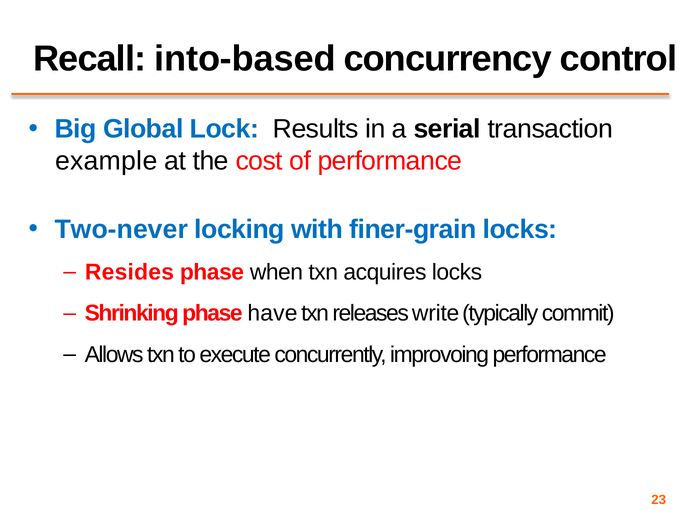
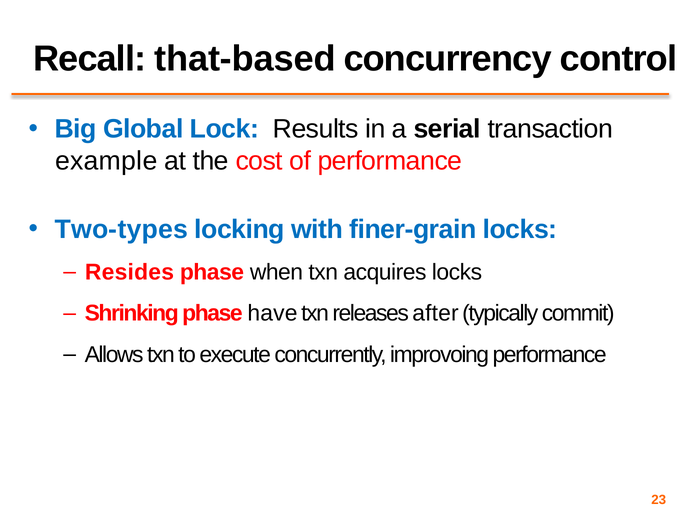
into-based: into-based -> that-based
Two-never: Two-never -> Two-types
write: write -> after
